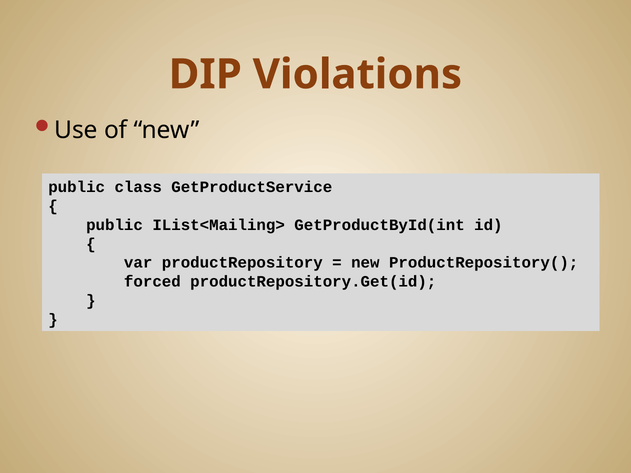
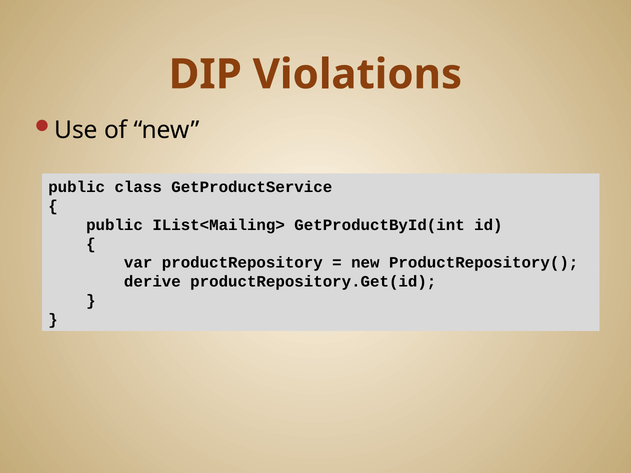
forced: forced -> derive
